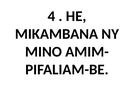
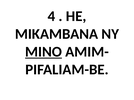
MINO underline: none -> present
